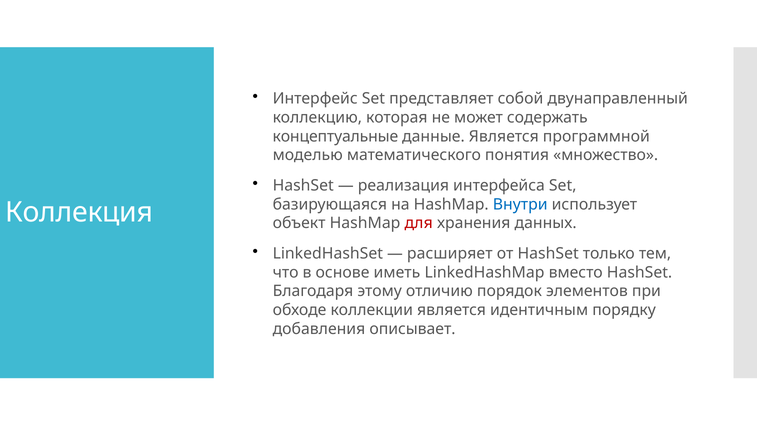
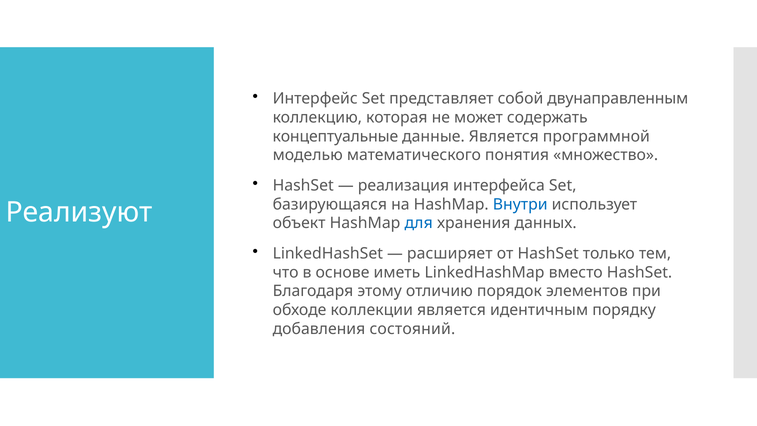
двунаправленный: двунаправленный -> двунаправленным
Коллекция: Коллекция -> Реализуют
для colour: red -> blue
описывает: описывает -> состояний
